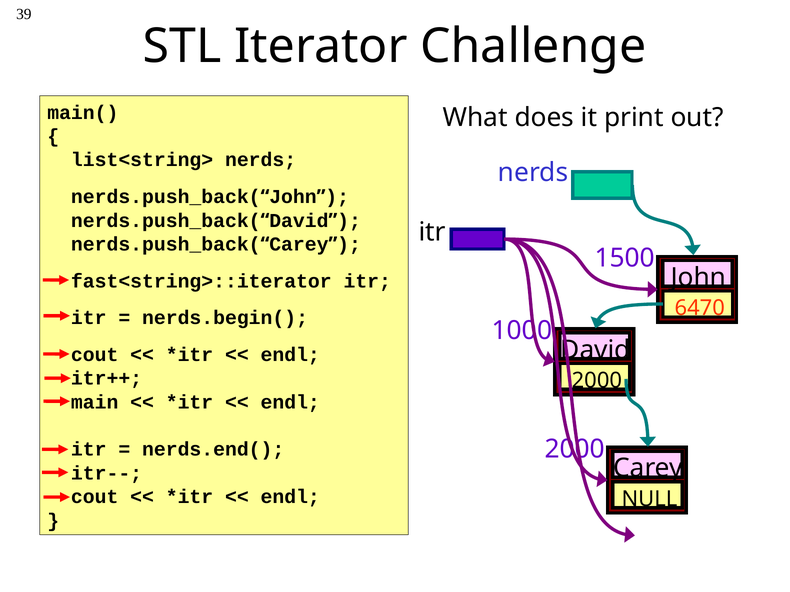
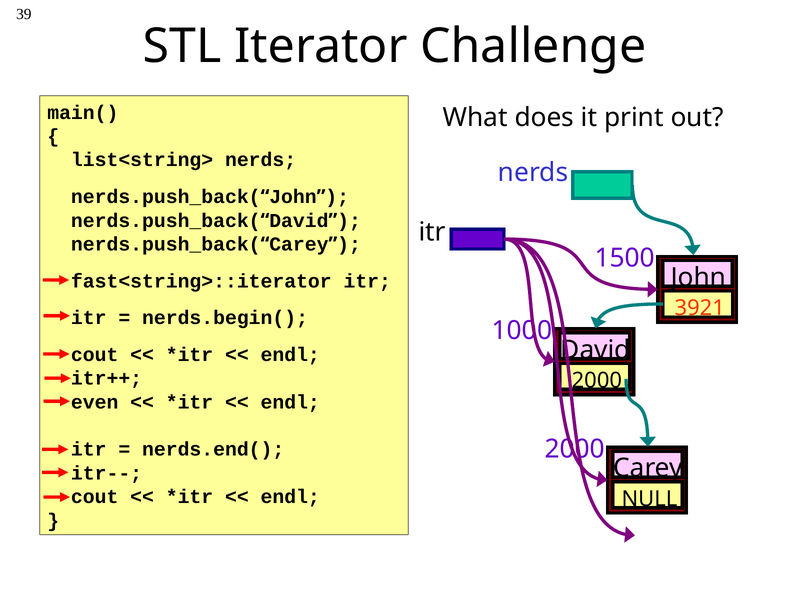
6470: 6470 -> 3921
main: main -> even
